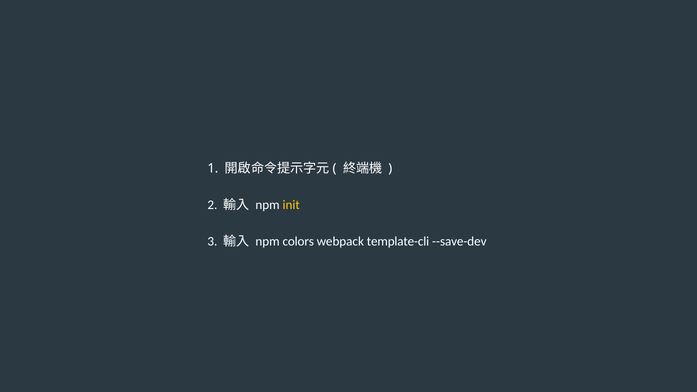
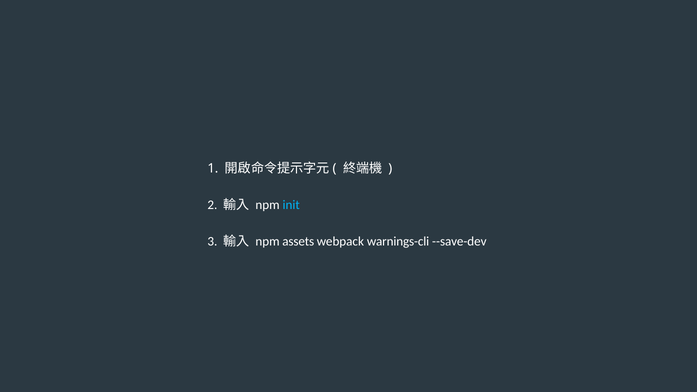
init colour: yellow -> light blue
colors: colors -> assets
template-cli: template-cli -> warnings-cli
